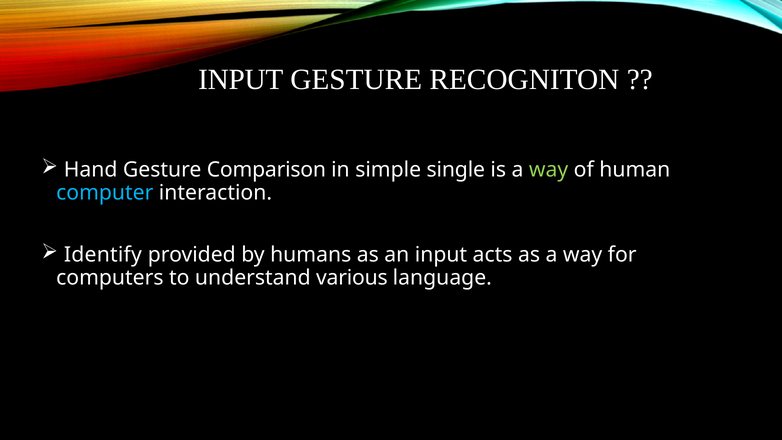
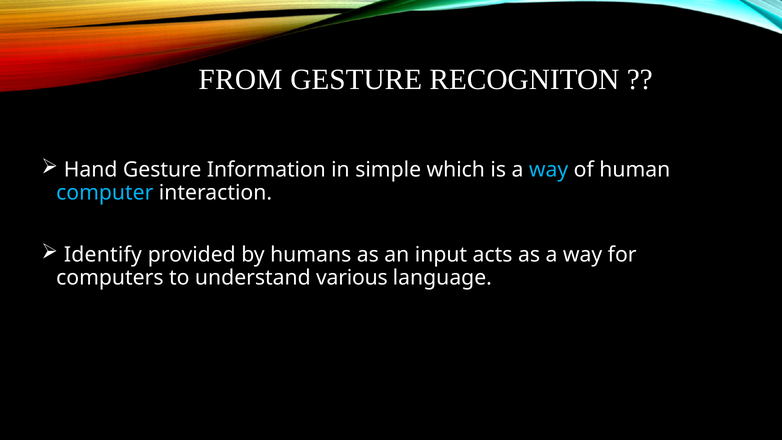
INPUT at (241, 79): INPUT -> FROM
Comparison: Comparison -> Information
single: single -> which
way at (549, 170) colour: light green -> light blue
